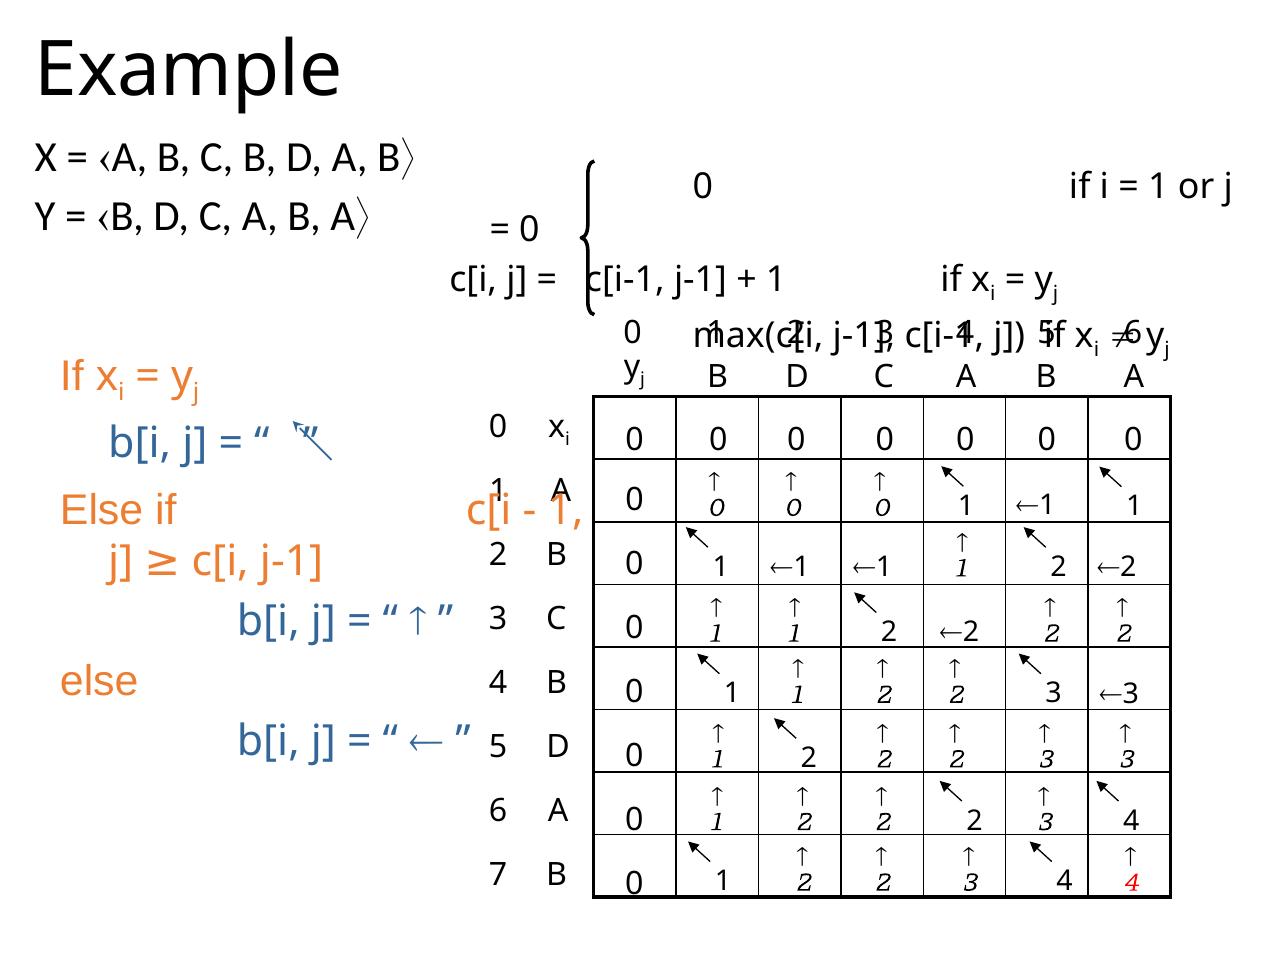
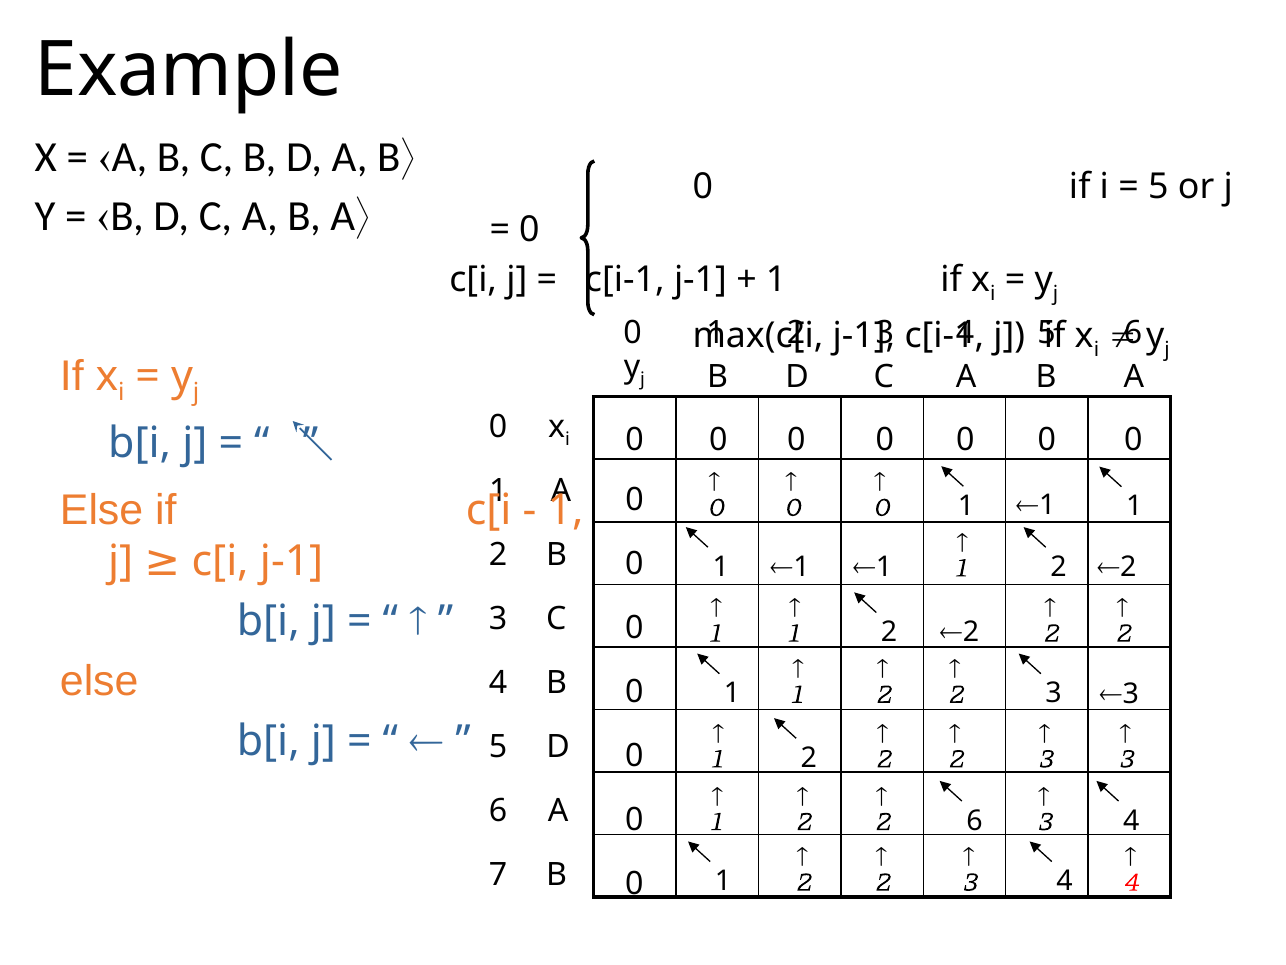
1 at (1158, 187): 1 -> 5
2 at (975, 820): 2 -> 6
